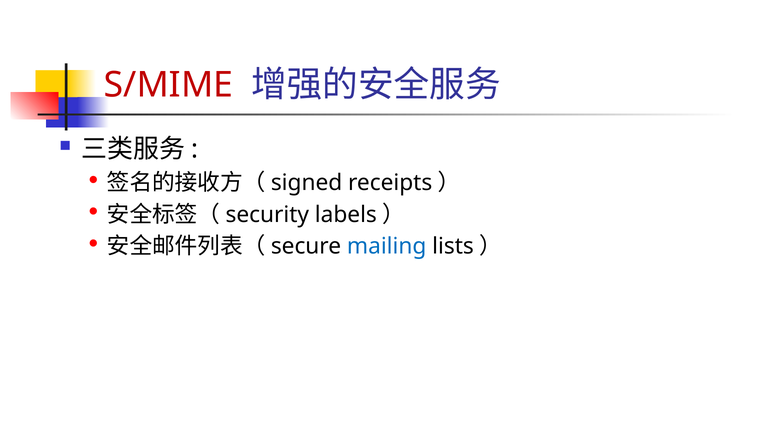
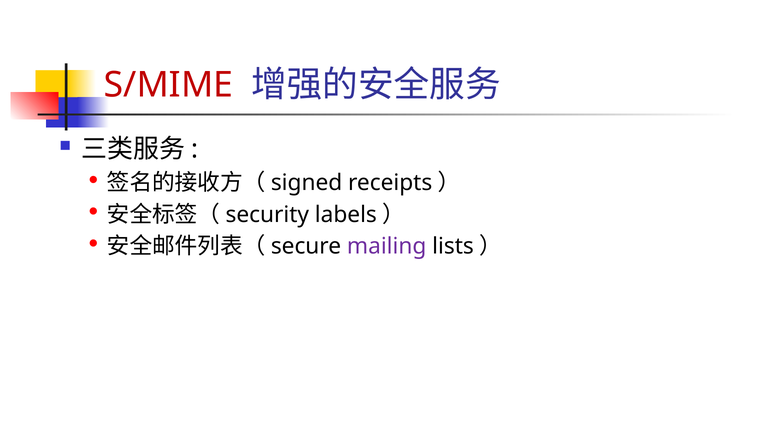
mailing colour: blue -> purple
